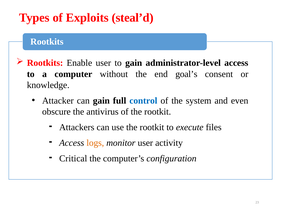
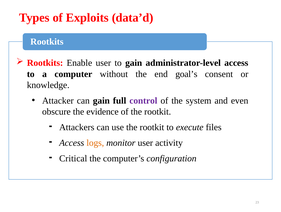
steal’d: steal’d -> data’d
control colour: blue -> purple
antivirus: antivirus -> evidence
